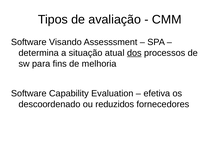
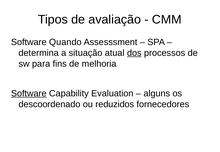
Visando: Visando -> Quando
Software at (29, 94) underline: none -> present
efetiva: efetiva -> alguns
